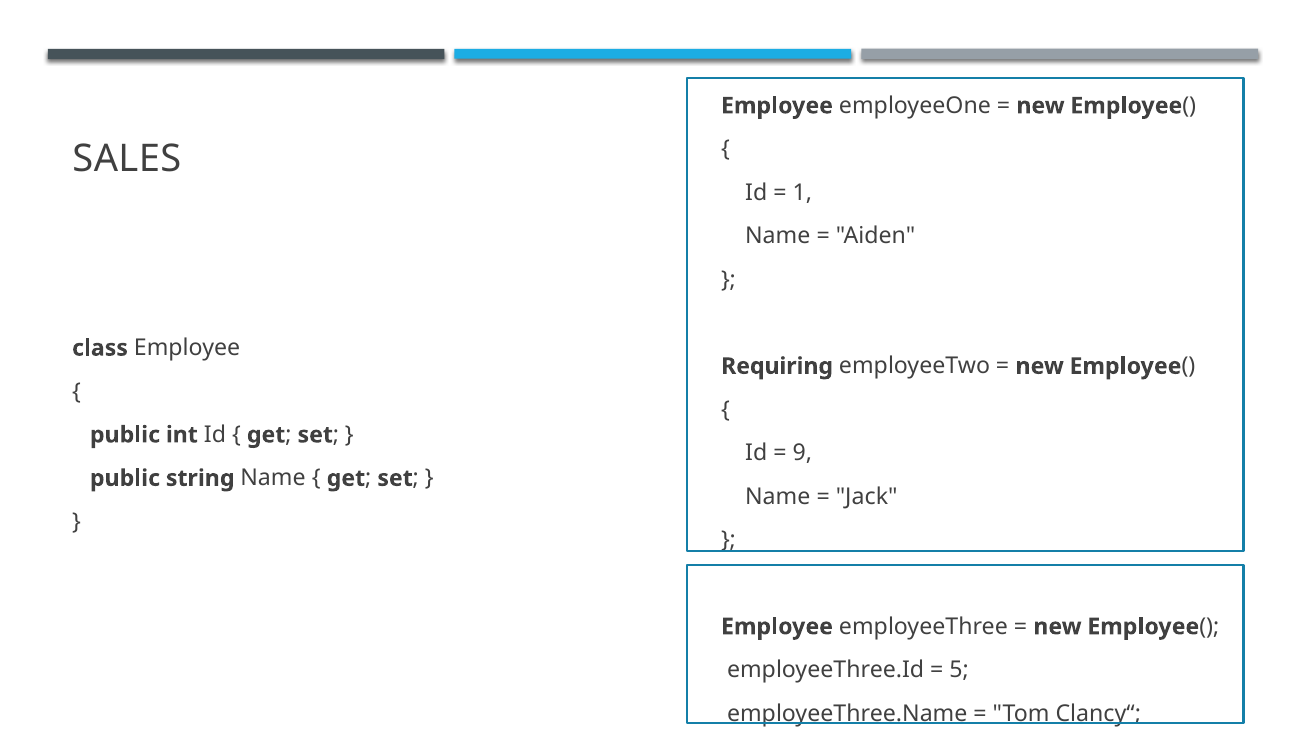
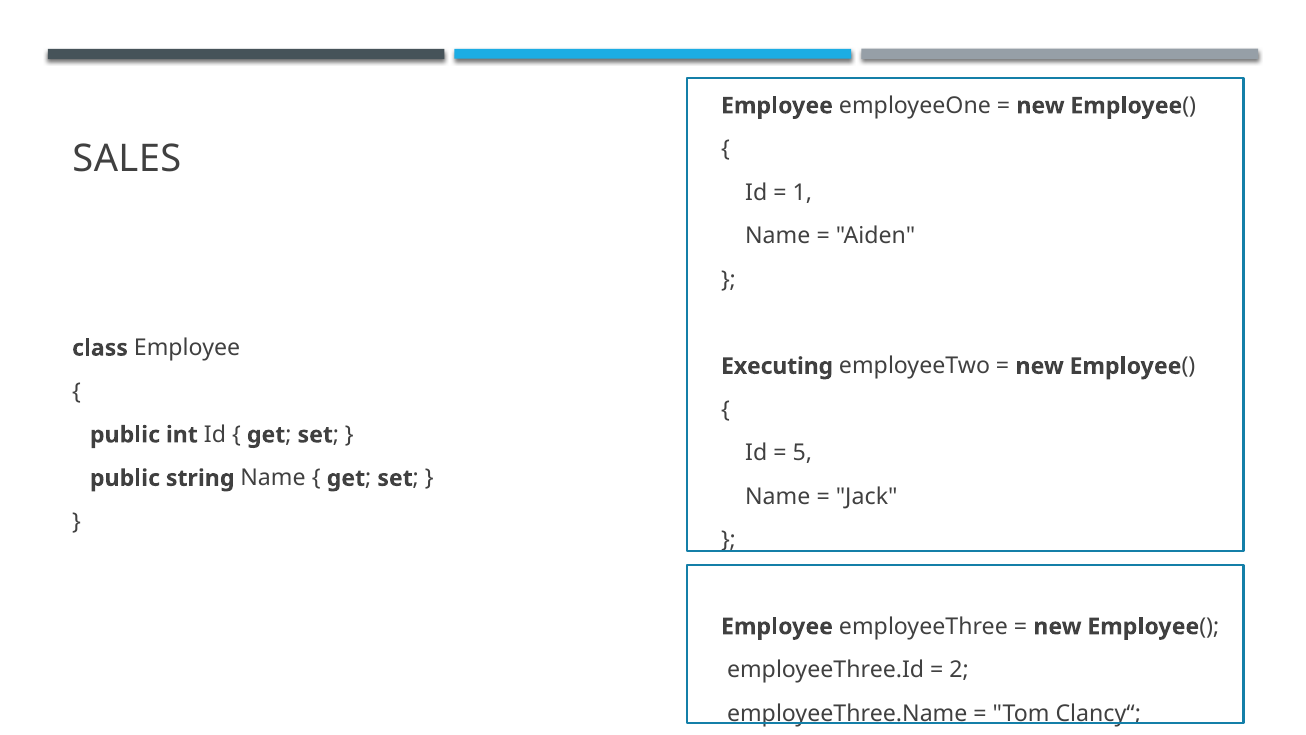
Requiring: Requiring -> Executing
9: 9 -> 5
5: 5 -> 2
